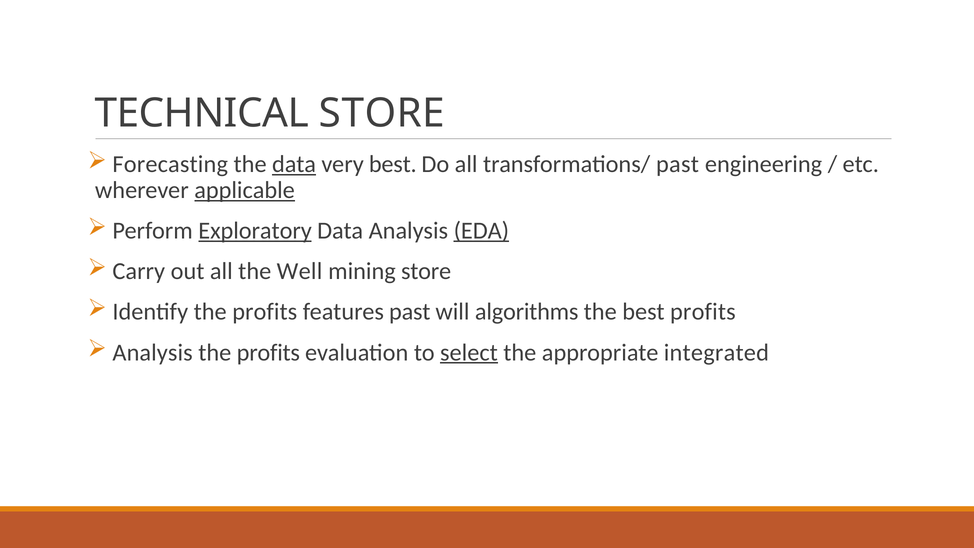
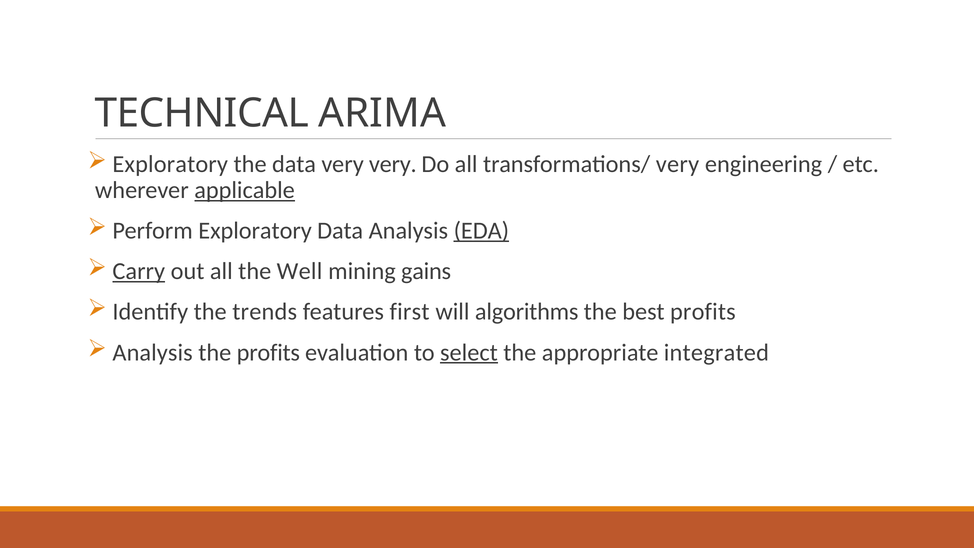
TECHNICAL STORE: STORE -> ARIMA
Forecasting at (170, 164): Forecasting -> Exploratory
data at (294, 164) underline: present -> none
very best: best -> very
transformations/ past: past -> very
Exploratory at (255, 231) underline: present -> none
Carry underline: none -> present
mining store: store -> gains
Identify the profits: profits -> trends
features past: past -> first
